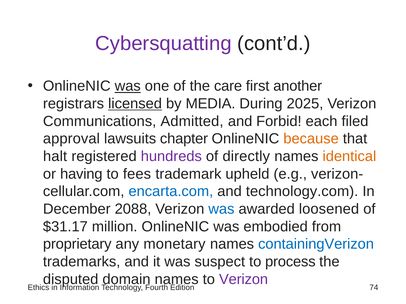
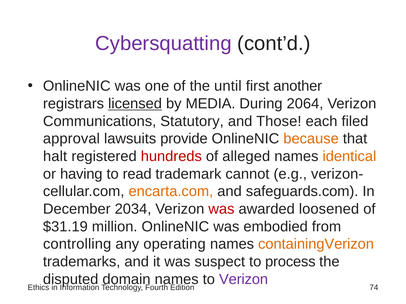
was at (128, 86) underline: present -> none
care: care -> until
2025: 2025 -> 2064
Admitted: Admitted -> Statutory
Forbid: Forbid -> Those
chapter: chapter -> provide
hundreds colour: purple -> red
directly: directly -> alleged
fees: fees -> read
upheld: upheld -> cannot
encarta.com colour: blue -> orange
technology.com: technology.com -> safeguards.com
2088: 2088 -> 2034
was at (221, 209) colour: blue -> red
$31.17: $31.17 -> $31.19
proprietary: proprietary -> controlling
monetary: monetary -> operating
containingVerizon colour: blue -> orange
